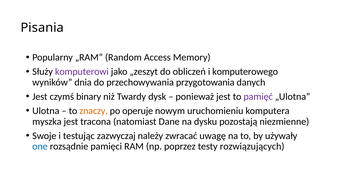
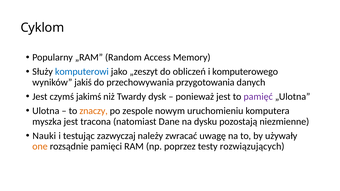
Pisania: Pisania -> Cyklom
komputerowi colour: purple -> blue
dnia: dnia -> jakiś
binary: binary -> jakimś
operuje: operuje -> zespole
Swoje: Swoje -> Nauki
one colour: blue -> orange
